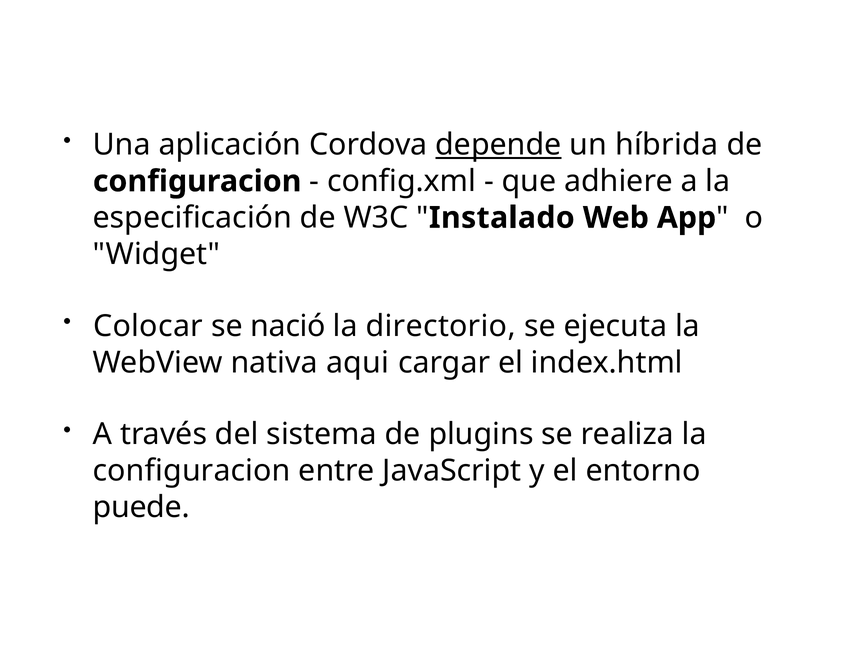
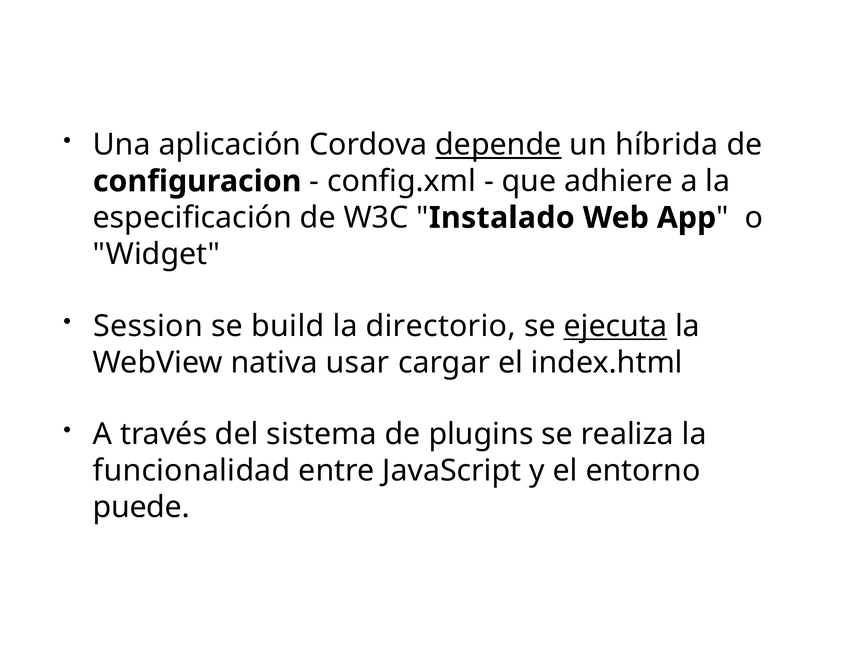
Colocar: Colocar -> Session
nació: nació -> build
ejecuta underline: none -> present
aqui: aqui -> usar
configuracion at (192, 471): configuracion -> funcionalidad
